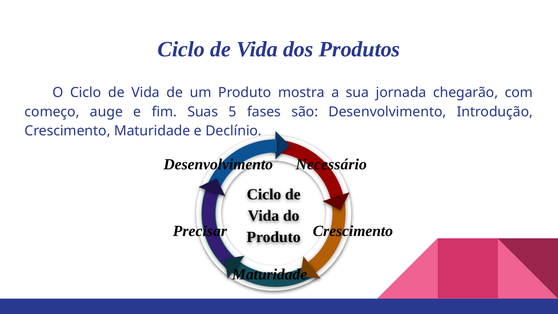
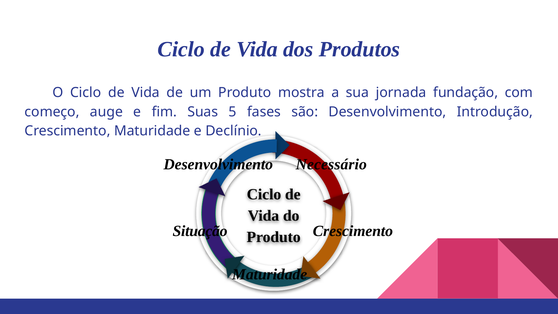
chegarão: chegarão -> fundação
Precisar: Precisar -> Situação
